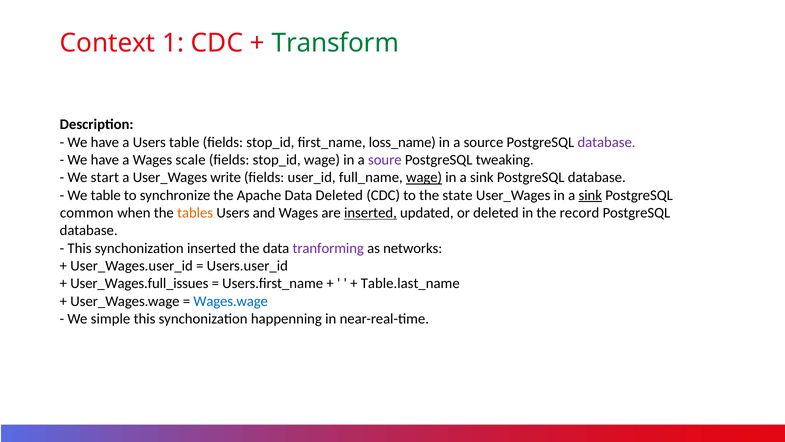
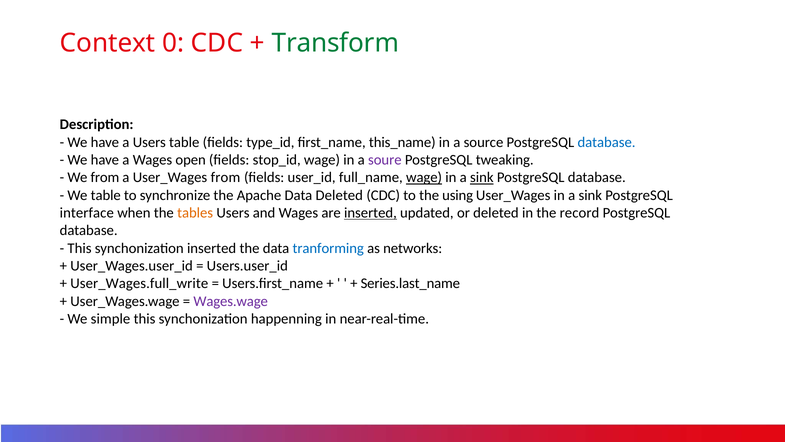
1: 1 -> 0
table fields stop_id: stop_id -> type_id
loss_name: loss_name -> this_name
database at (607, 142) colour: purple -> blue
scale: scale -> open
We start: start -> from
User_Wages write: write -> from
sink at (482, 177) underline: none -> present
state: state -> using
sink at (590, 195) underline: present -> none
common: common -> interface
tranforming colour: purple -> blue
User_Wages.full_issues: User_Wages.full_issues -> User_Wages.full_write
Table.last_name: Table.last_name -> Series.last_name
Wages.wage colour: blue -> purple
